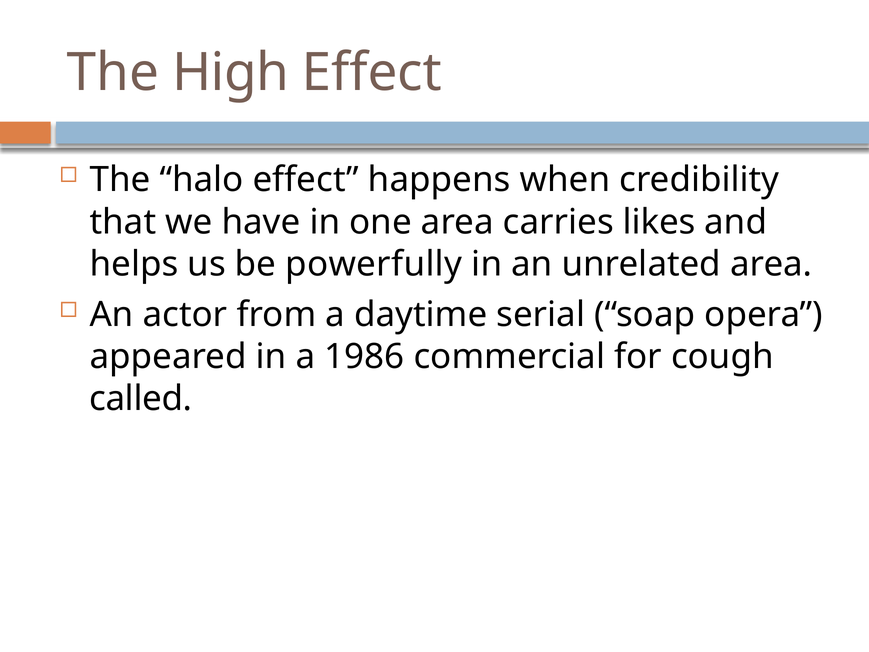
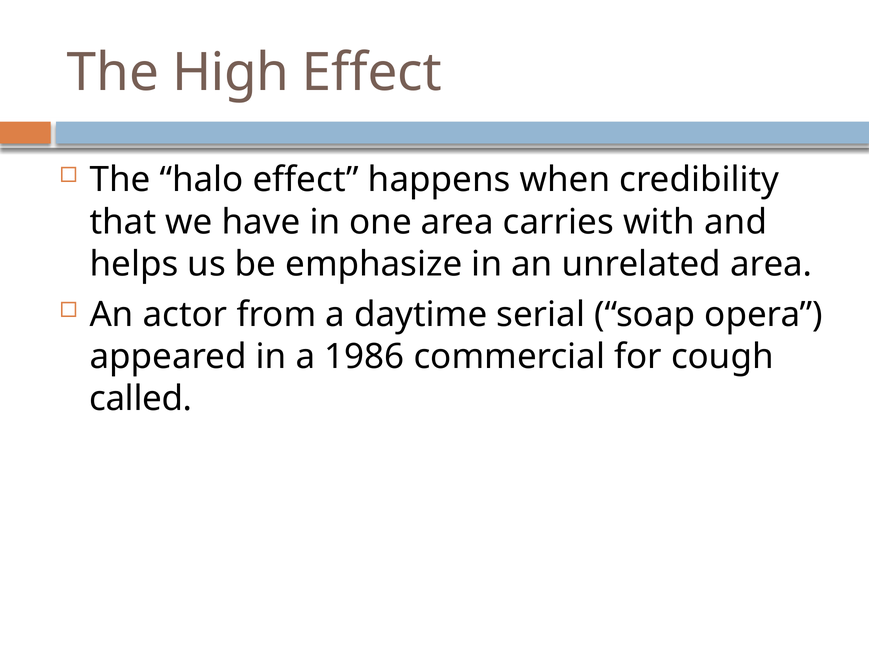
likes: likes -> with
powerfully: powerfully -> emphasize
